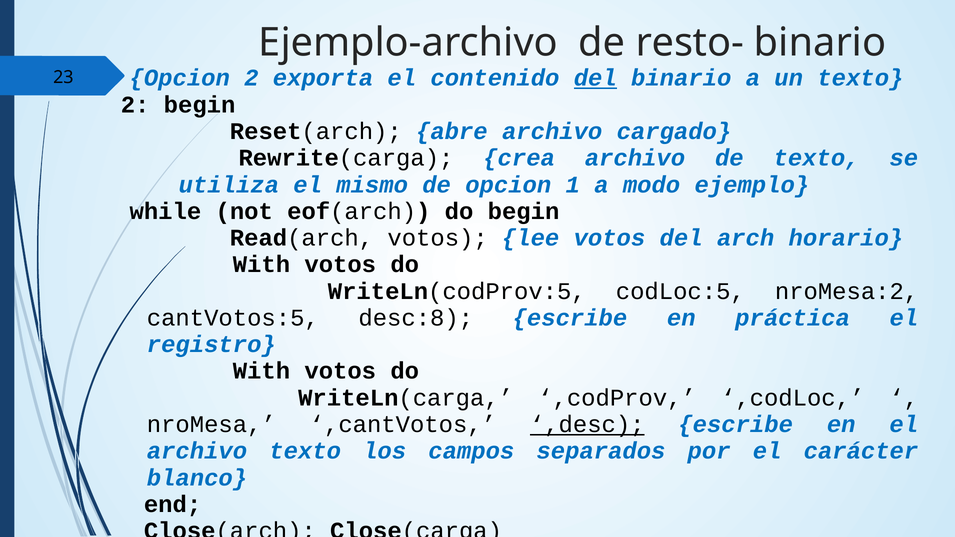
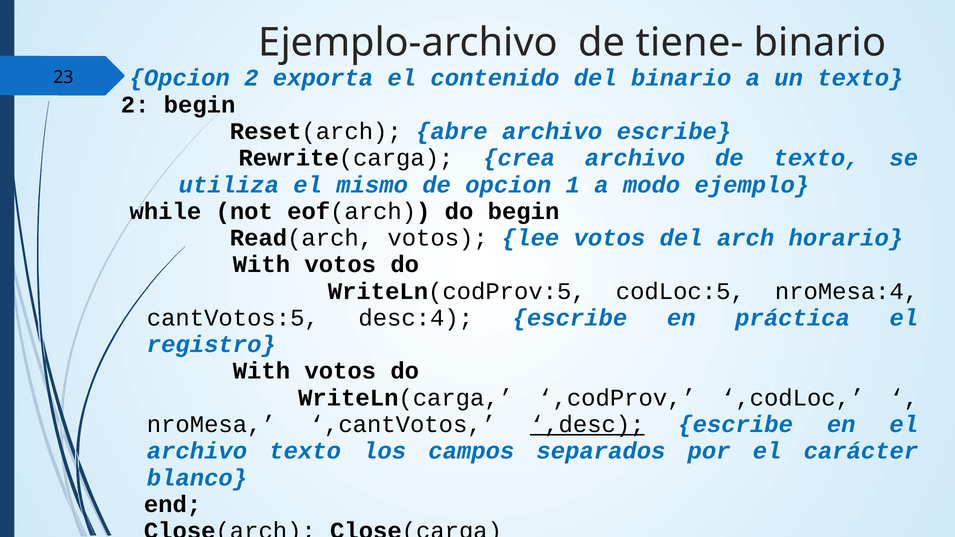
resto-: resto- -> tiene-
del at (595, 78) underline: present -> none
archivo cargado: cargado -> escribe
nroMesa:2: nroMesa:2 -> nroMesa:4
desc:8: desc:8 -> desc:4
